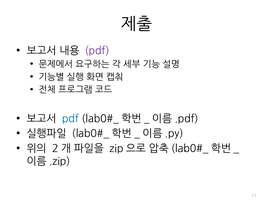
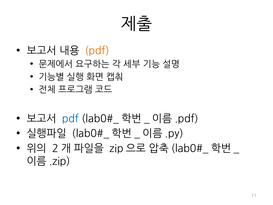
pdf at (97, 51) colour: purple -> orange
